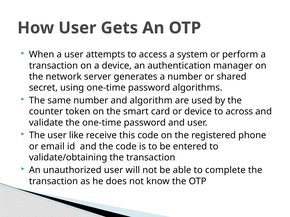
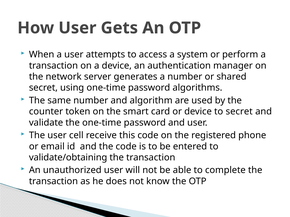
to across: across -> secret
like: like -> cell
